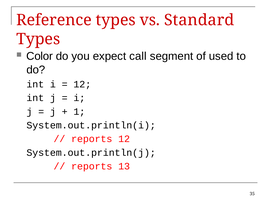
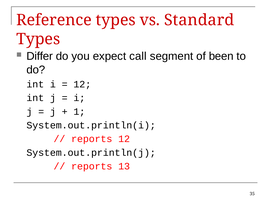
Color: Color -> Differ
used: used -> been
